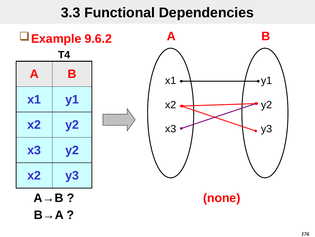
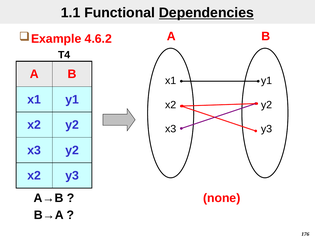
3.3: 3.3 -> 1.1
Dependencies underline: none -> present
9.6.2: 9.6.2 -> 4.6.2
